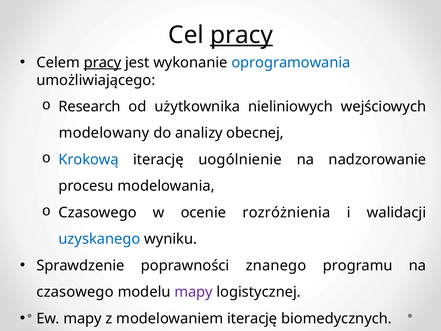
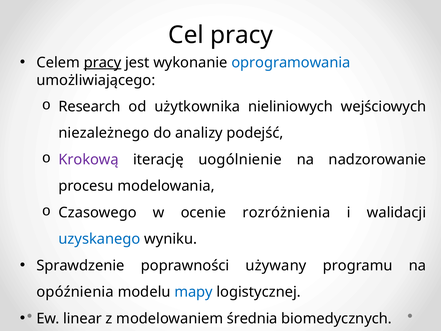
pracy at (242, 35) underline: present -> none
modelowany: modelowany -> niezależnego
obecnej: obecnej -> podejść
Krokową colour: blue -> purple
znanego: znanego -> używany
czasowego at (75, 292): czasowego -> opóźnienia
mapy at (193, 292) colour: purple -> blue
Ew mapy: mapy -> linear
modelowaniem iterację: iterację -> średnia
